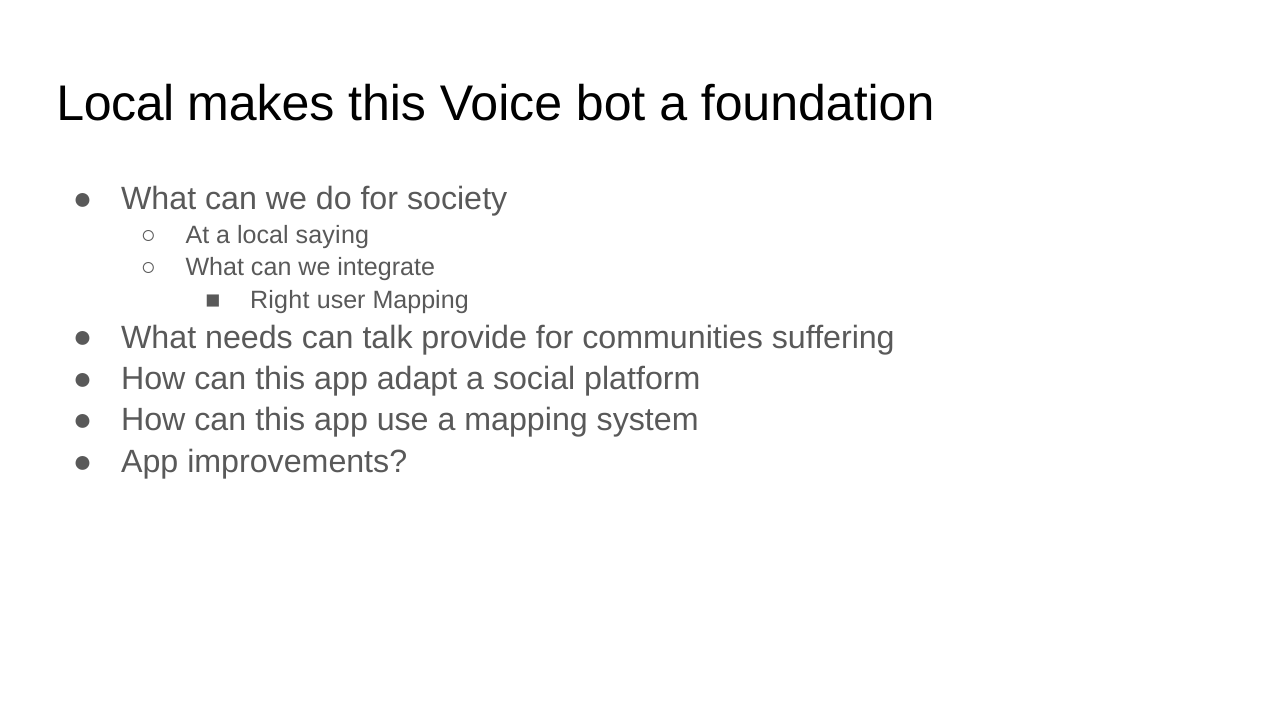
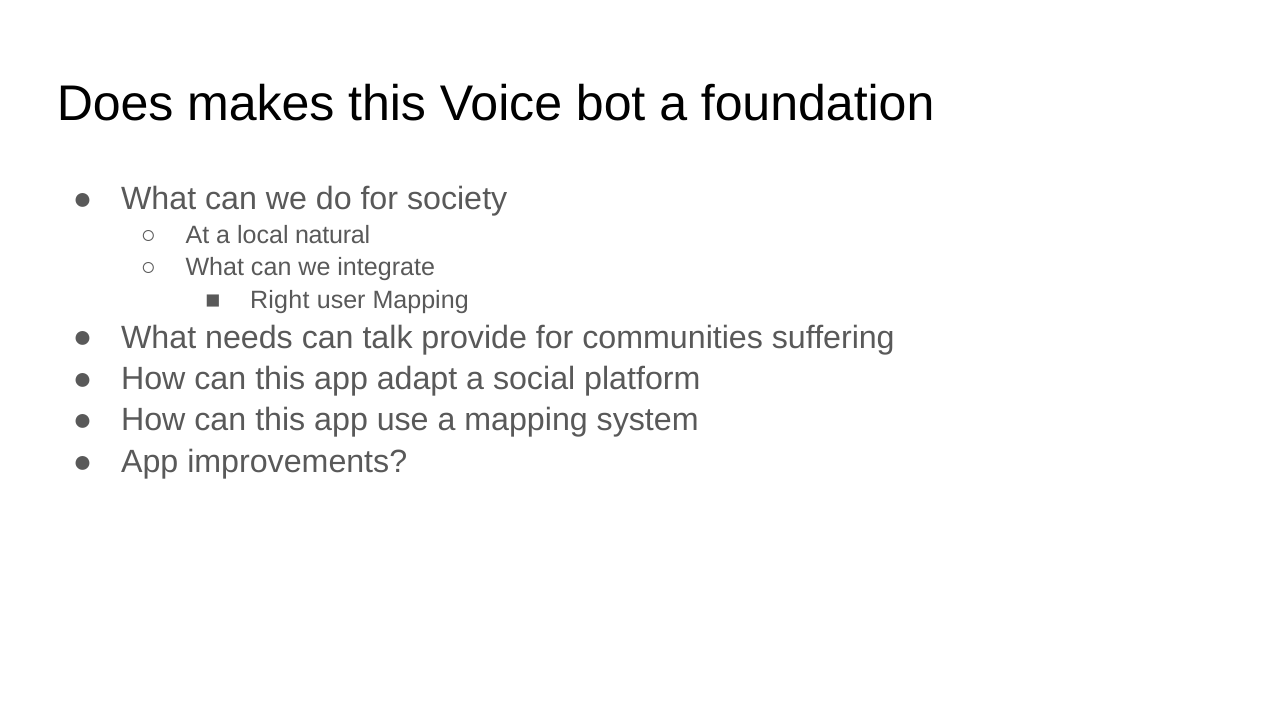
Local at (115, 104): Local -> Does
saying: saying -> natural
